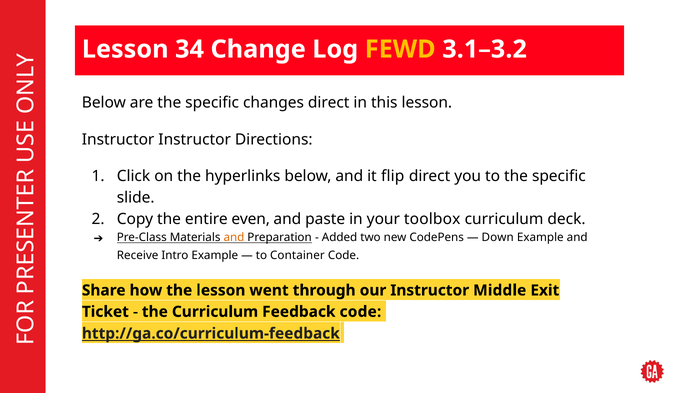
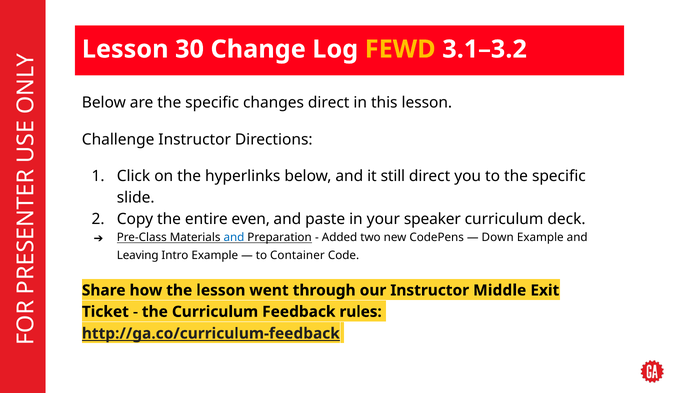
34: 34 -> 30
Instructor at (118, 140): Instructor -> Challenge
flip: flip -> still
toolbox: toolbox -> speaker
and at (234, 238) colour: orange -> blue
Receive: Receive -> Leaving
code at (360, 312): code -> rules
